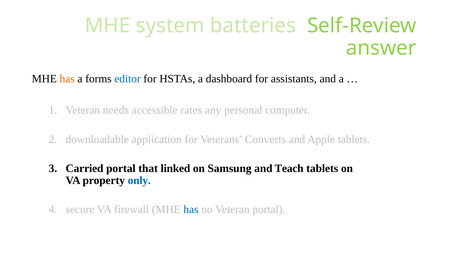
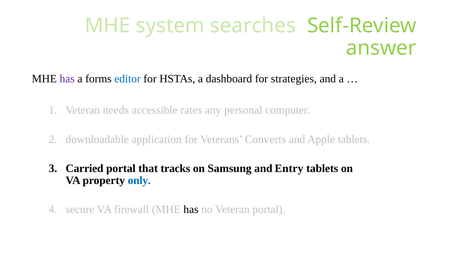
batteries: batteries -> searches
has at (67, 79) colour: orange -> purple
assistants: assistants -> strategies
linked: linked -> tracks
Teach: Teach -> Entry
has at (191, 209) colour: blue -> black
